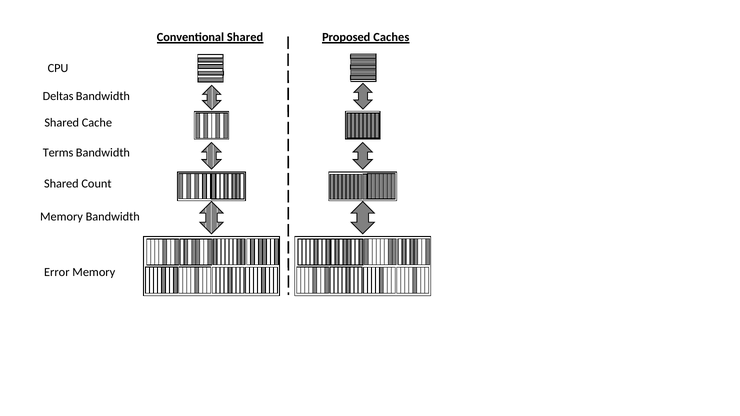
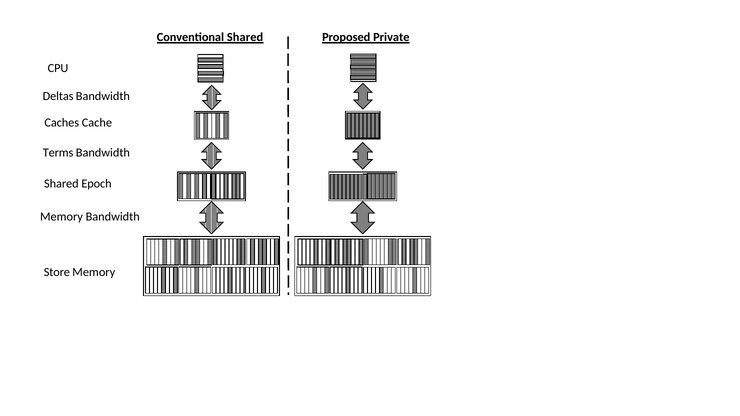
Caches: Caches -> Private
Shared at (62, 123): Shared -> Caches
Count: Count -> Epoch
Error: Error -> Store
